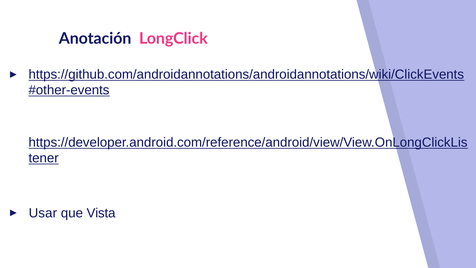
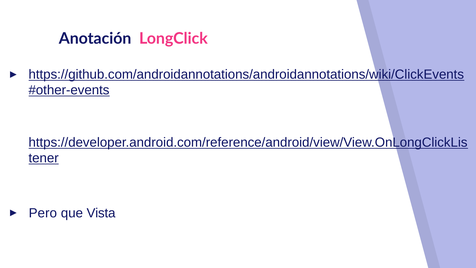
Usar: Usar -> Pero
